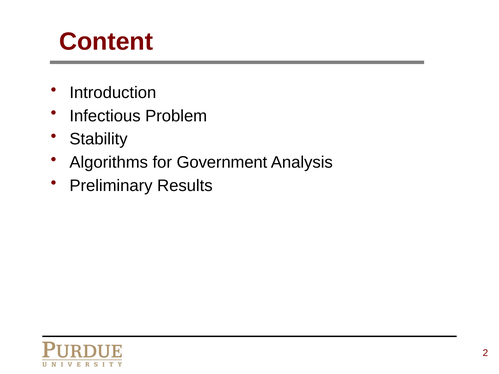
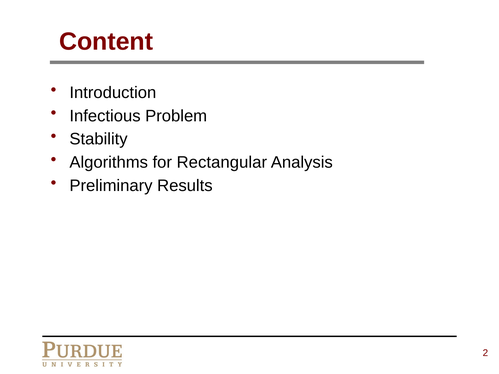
Government: Government -> Rectangular
